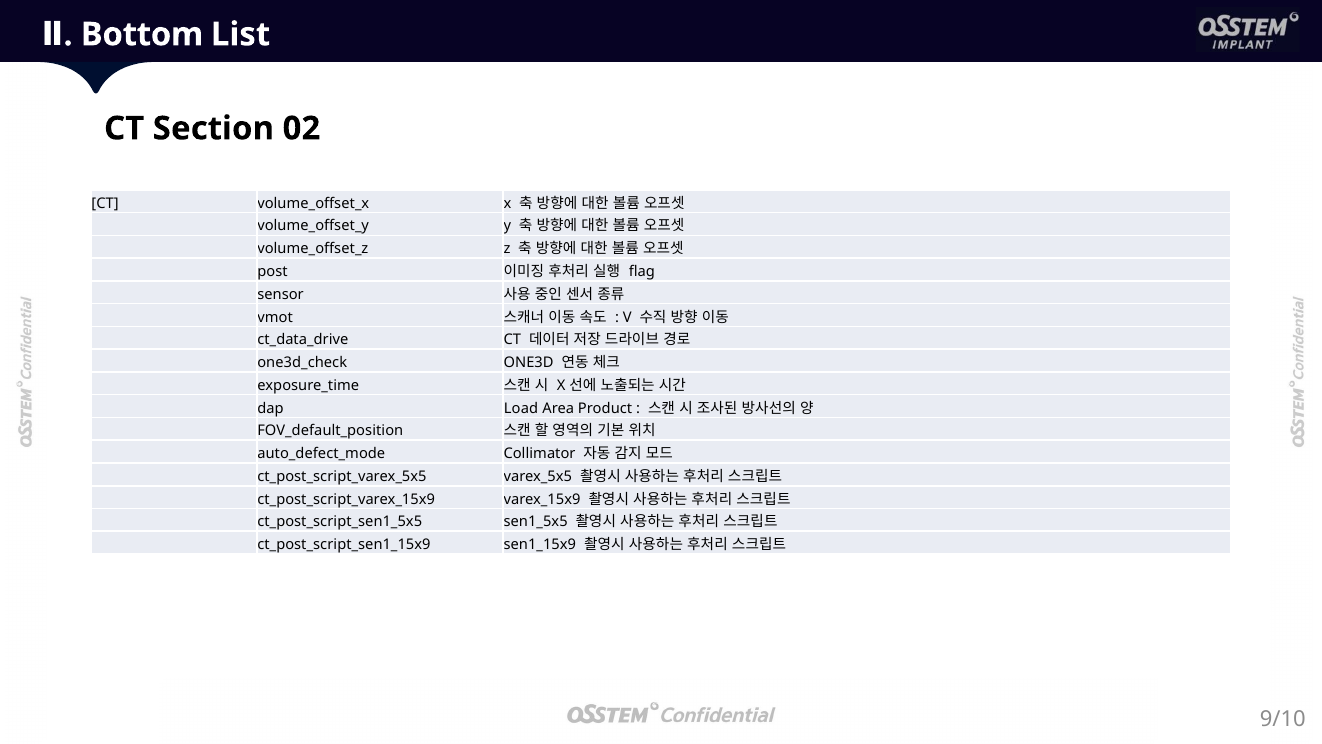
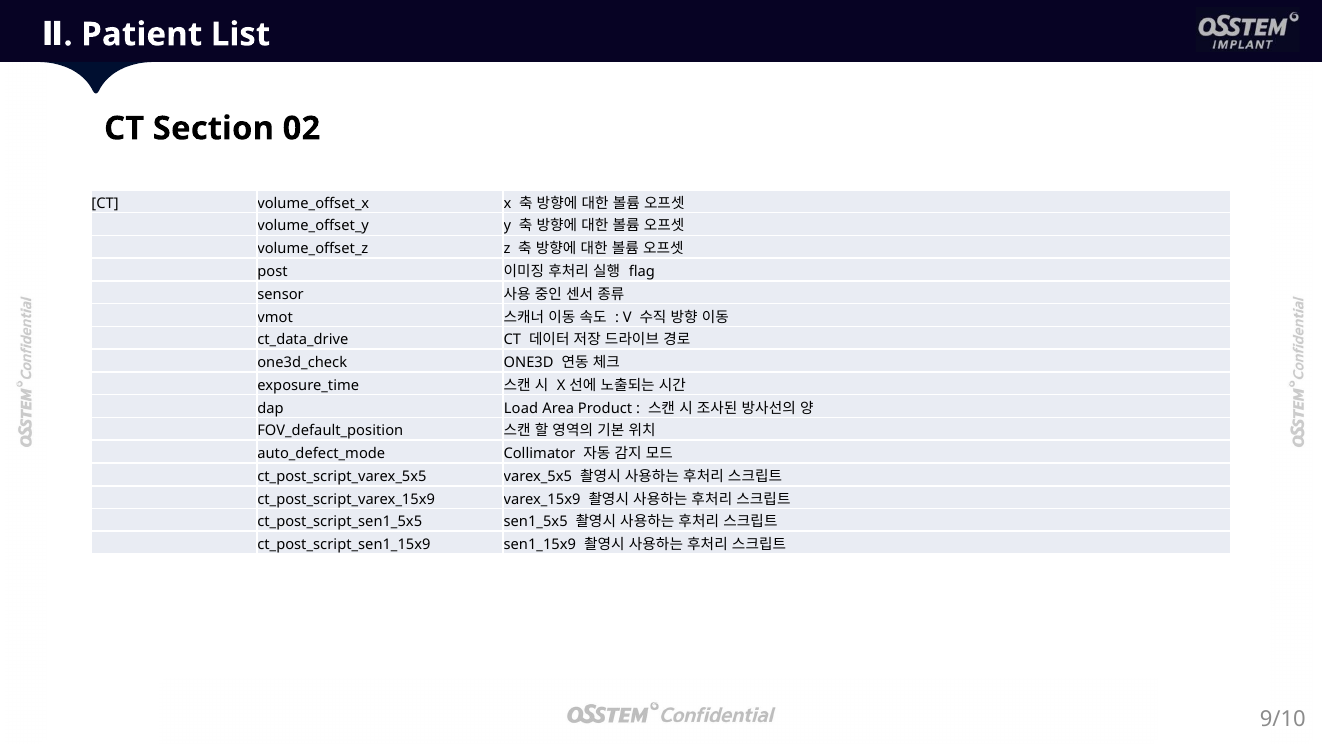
Bottom: Bottom -> Patient
